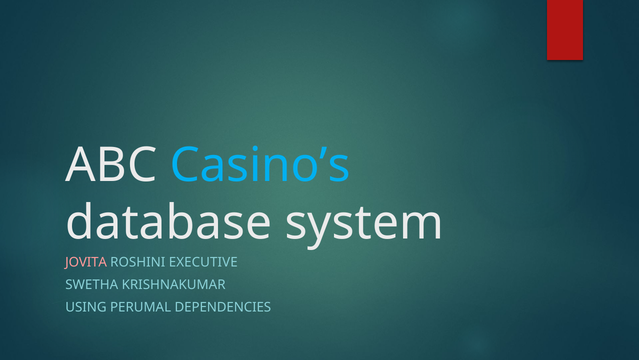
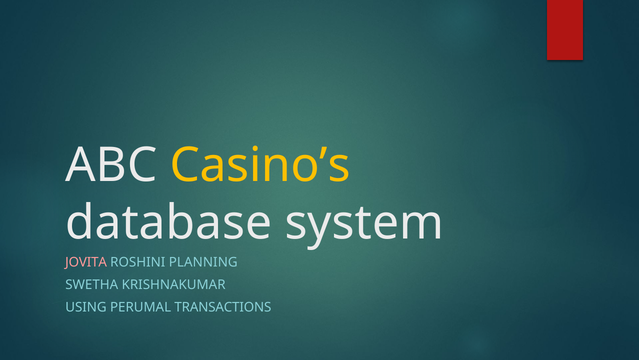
Casino’s colour: light blue -> yellow
EXECUTIVE: EXECUTIVE -> PLANNING
DEPENDENCIES: DEPENDENCIES -> TRANSACTIONS
